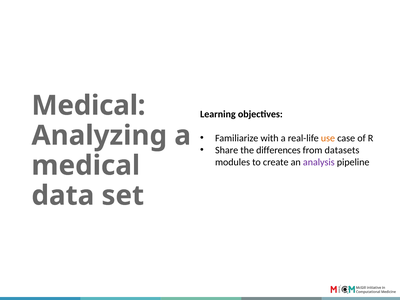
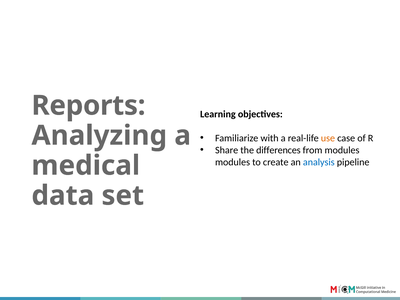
Medical at (88, 106): Medical -> Reports
from datasets: datasets -> modules
analysis colour: purple -> blue
